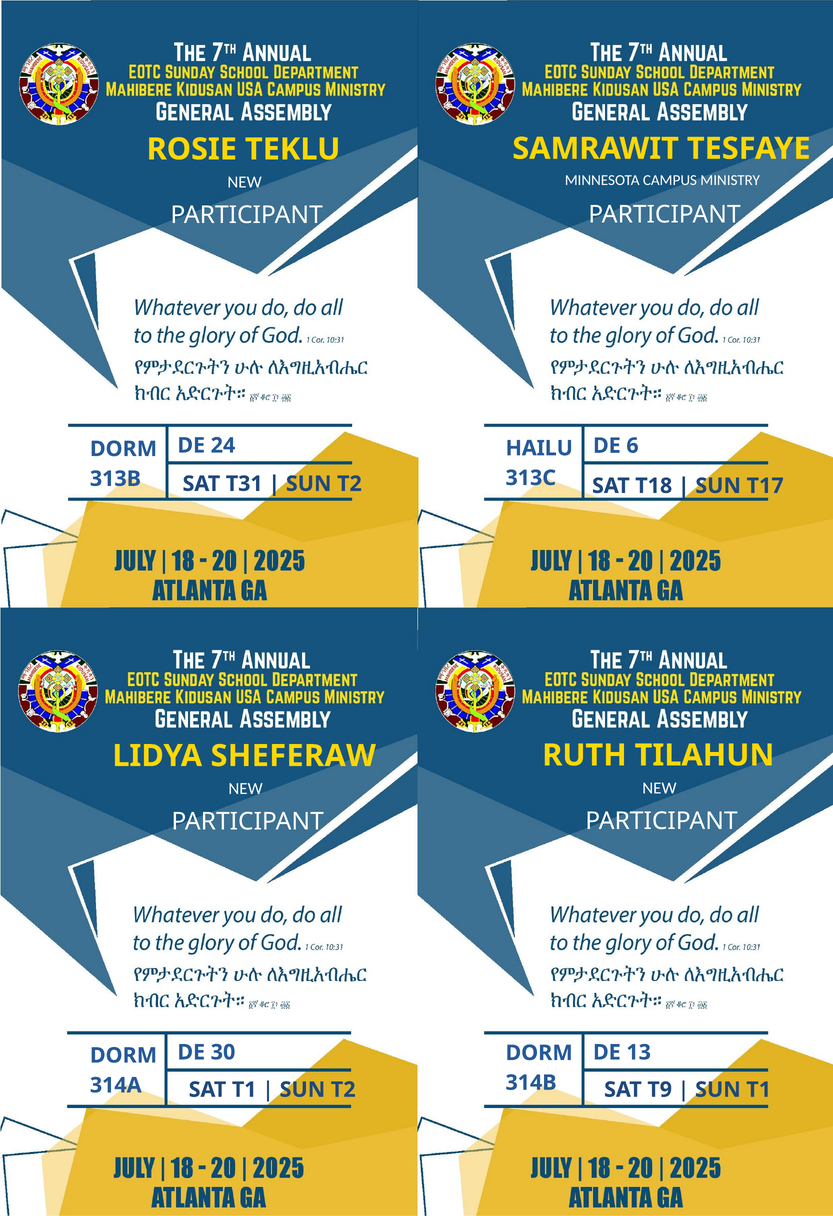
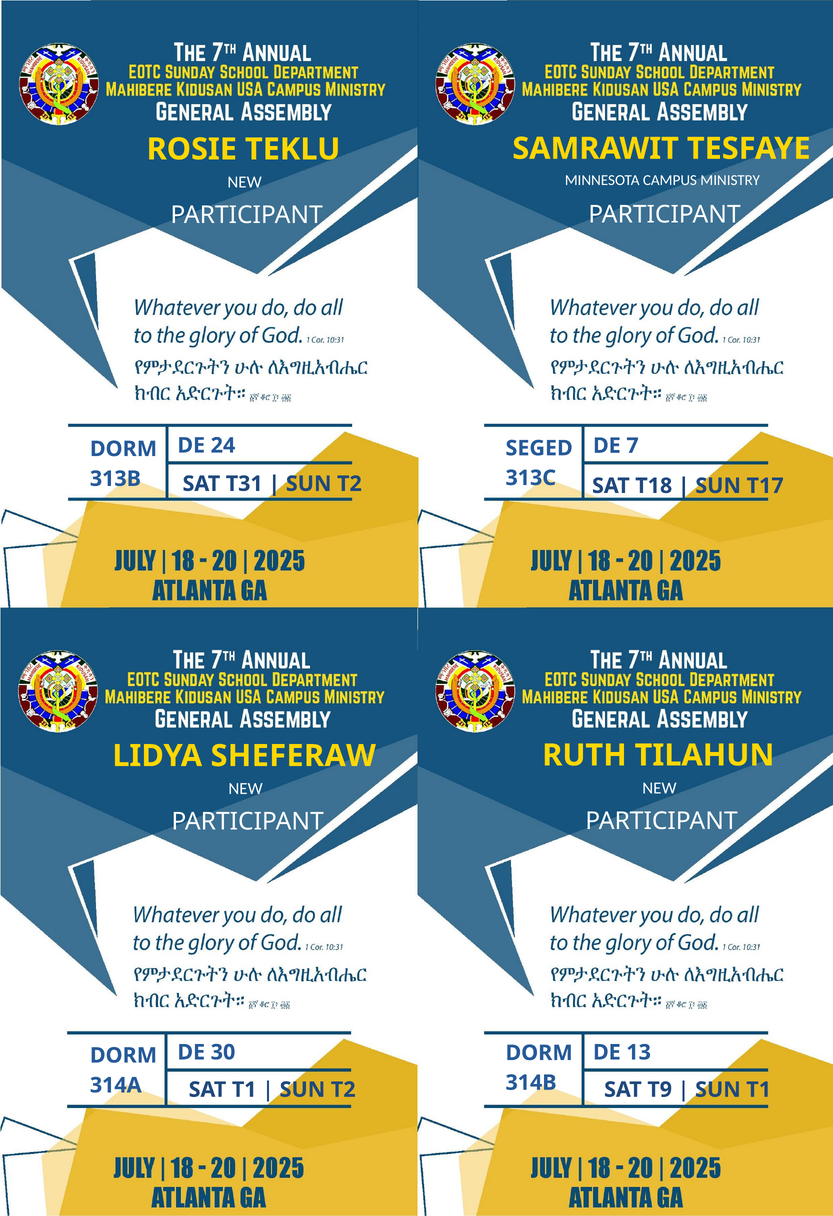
6: 6 -> 7
HAILU: HAILU -> SEGED
